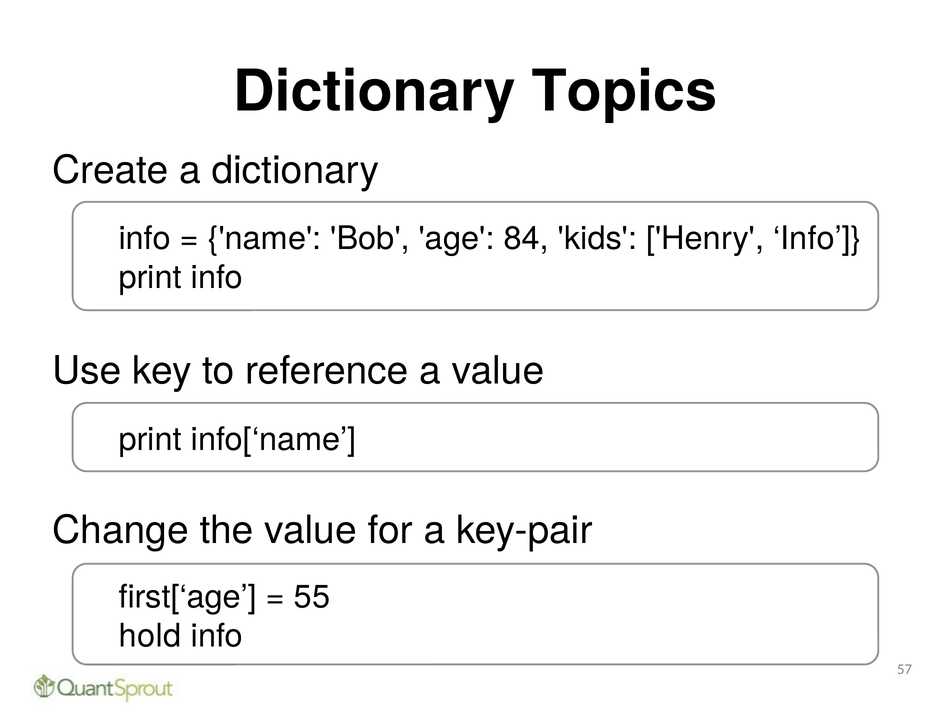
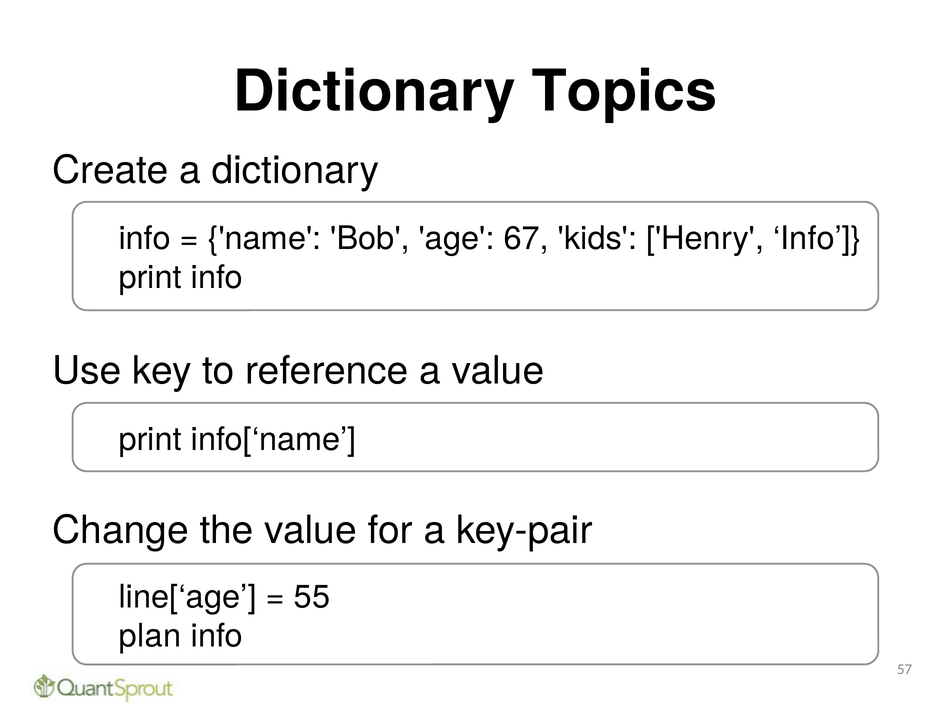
84: 84 -> 67
first[‘age: first[‘age -> line[‘age
hold: hold -> plan
